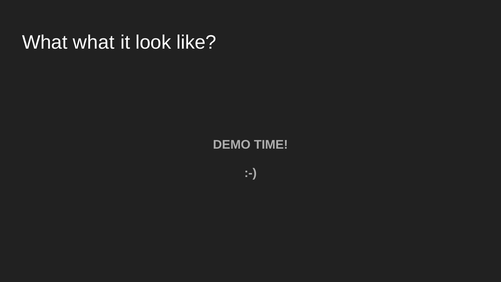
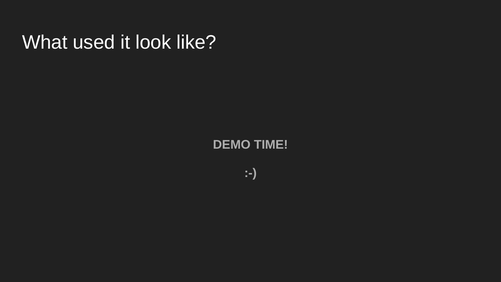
What what: what -> used
